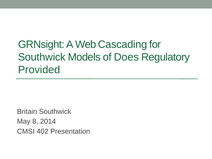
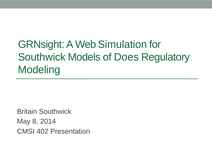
Cascading: Cascading -> Simulation
Provided: Provided -> Modeling
